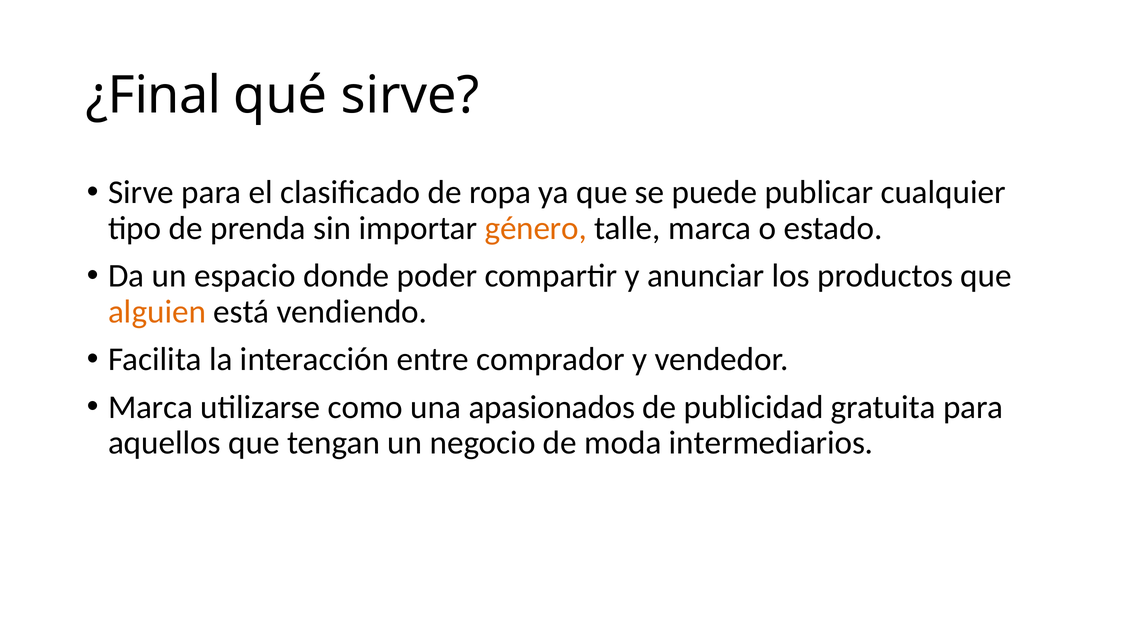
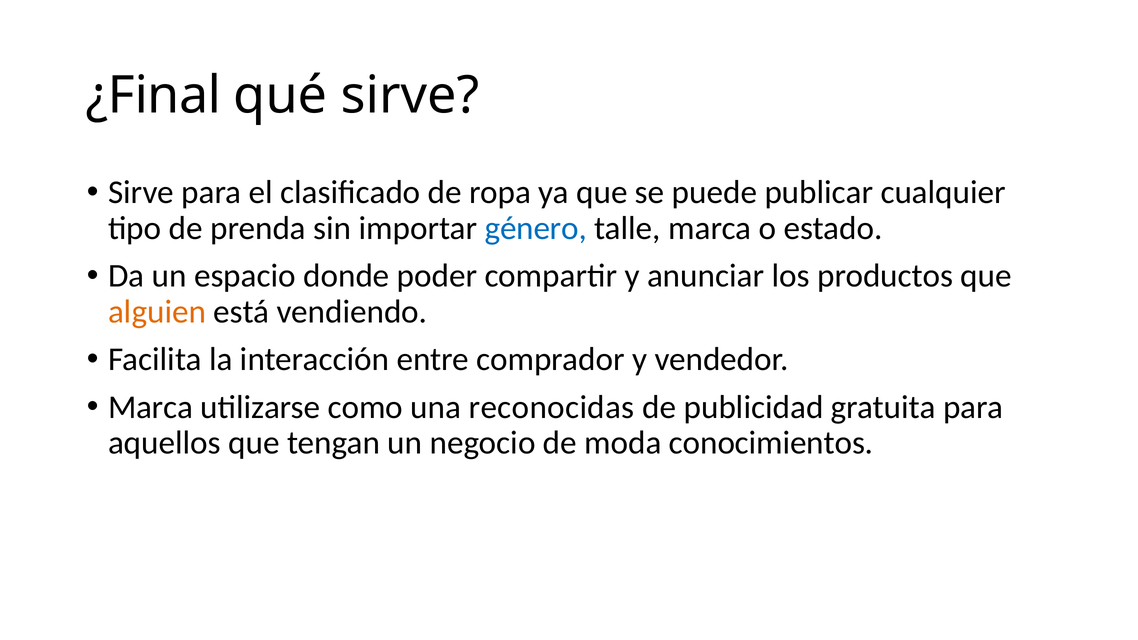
género colour: orange -> blue
apasionados: apasionados -> reconocidas
intermediarios: intermediarios -> conocimientos
